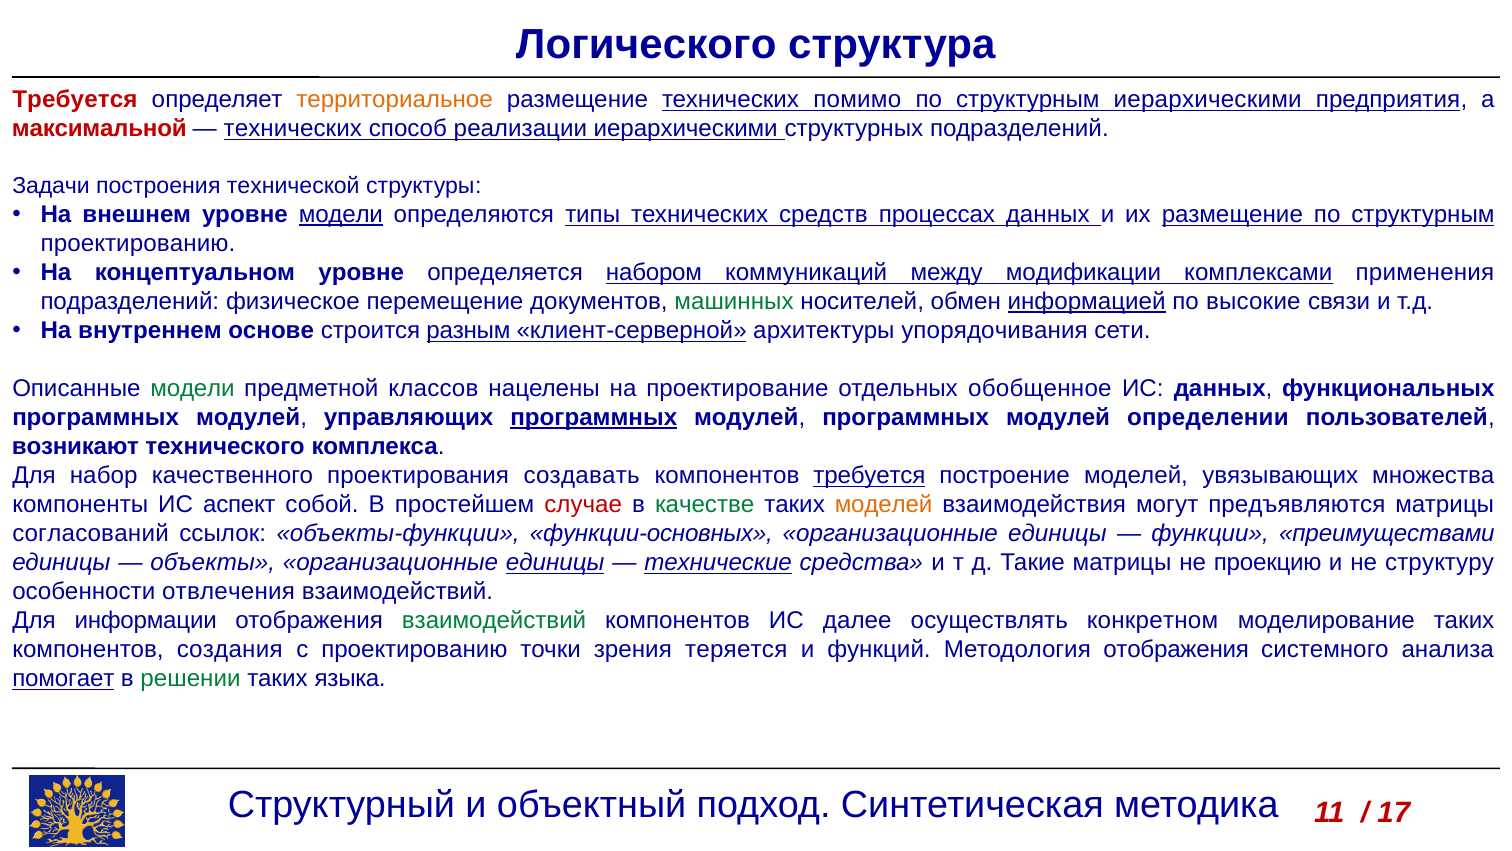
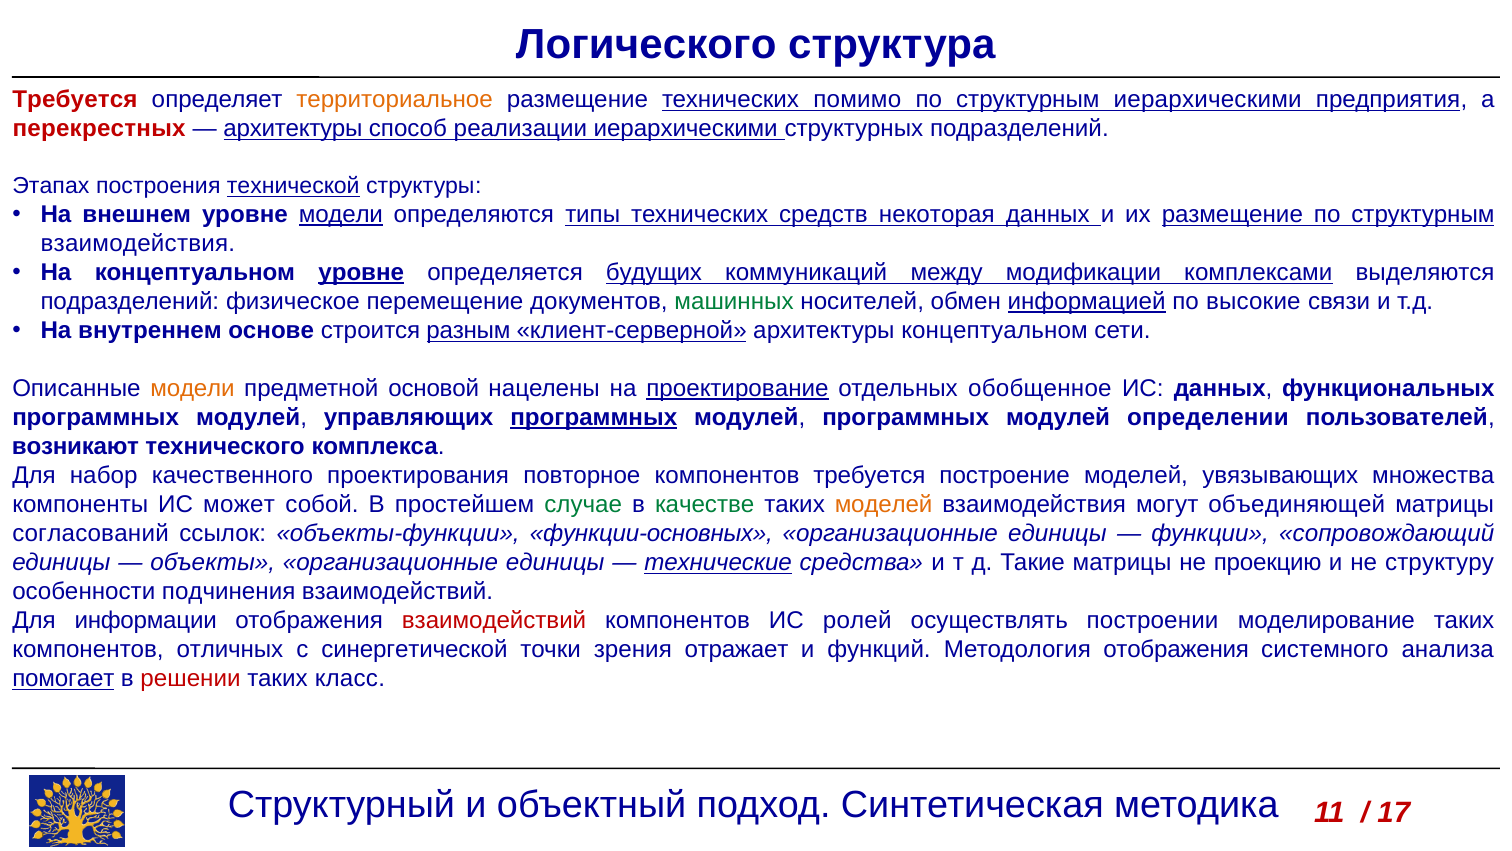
максимальной: максимальной -> перекрестных
технических at (293, 129): технических -> архитектуры
Задачи: Задачи -> Этапах
технической underline: none -> present
процессах: процессах -> некоторая
проектированию at (138, 244): проектированию -> взаимодействия
уровне at (361, 273) underline: none -> present
набором: набором -> будущих
применения: применения -> выделяются
архитектуры упорядочивания: упорядочивания -> концептуальном
модели at (192, 389) colour: green -> orange
классов: классов -> основой
проектирование underline: none -> present
создавать: создавать -> повторное
требуется at (869, 476) underline: present -> none
аспект: аспект -> может
случае colour: red -> green
предъявляются: предъявляются -> объединяющей
преимуществами: преимуществами -> сопровождающий
единицы at (555, 563) underline: present -> none
отвлечения: отвлечения -> подчинения
взаимодействий at (494, 621) colour: green -> red
далее: далее -> ролей
конкретном: конкретном -> построении
создания: создания -> отличных
с проектированию: проектированию -> синергетической
теряется: теряется -> отражает
решении colour: green -> red
языка: языка -> класс
